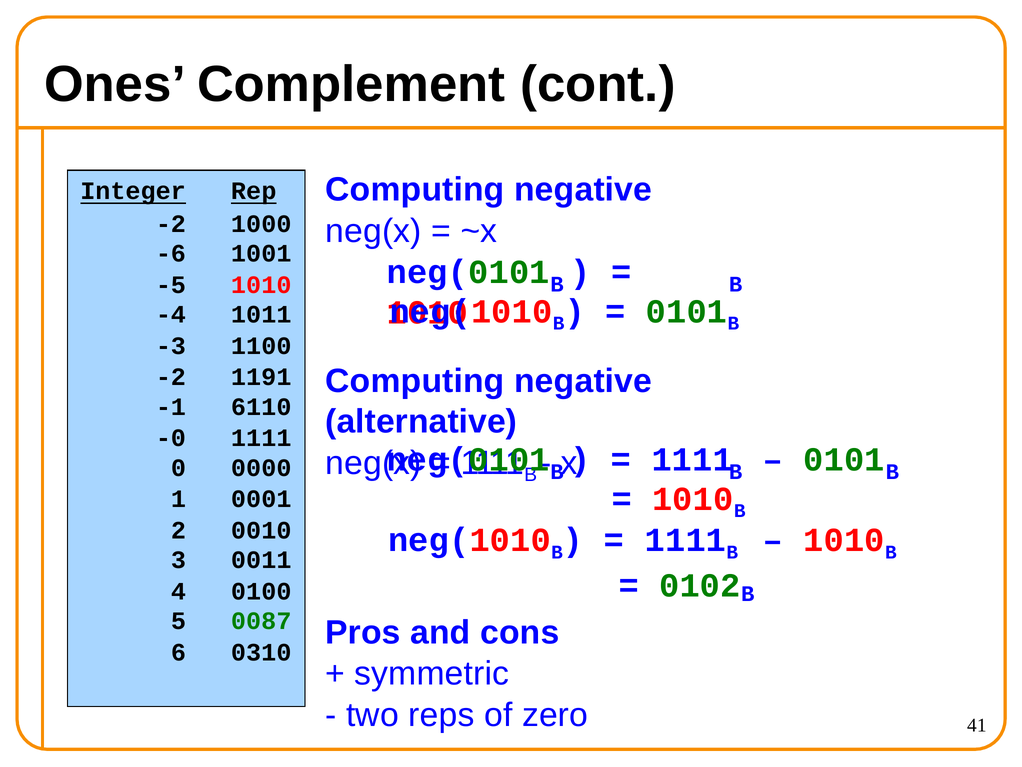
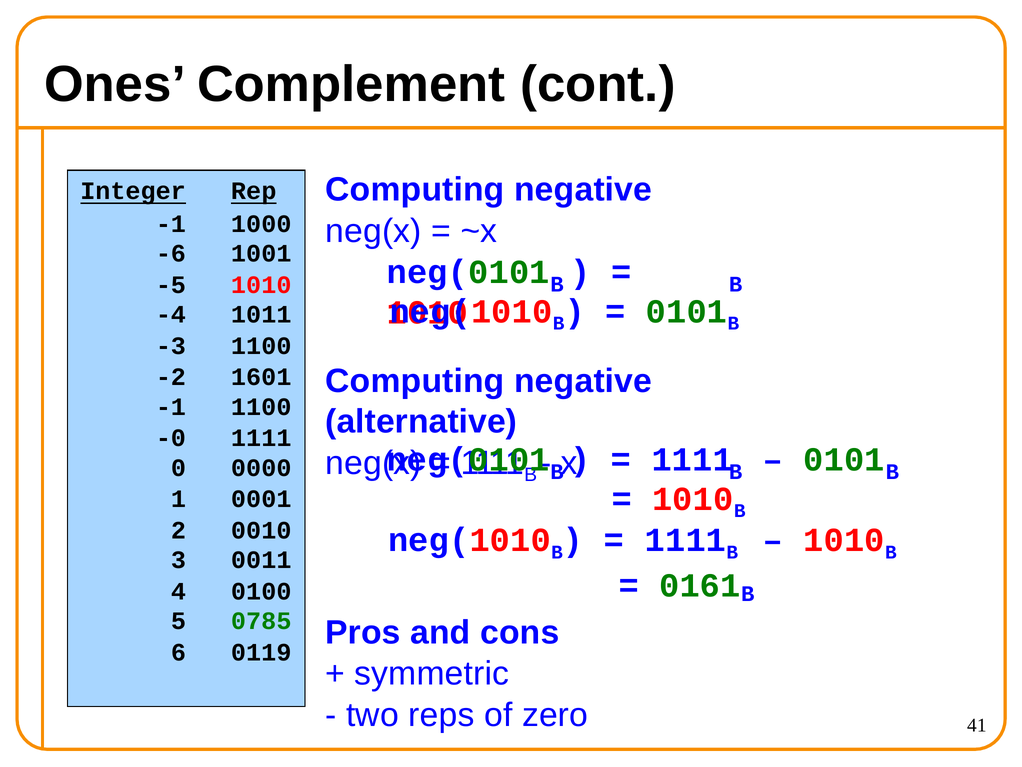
-2 at (171, 224): -2 -> -1
1191: 1191 -> 1601
-1 6110: 6110 -> 1100
0102: 0102 -> 0161
0087: 0087 -> 0785
0310: 0310 -> 0119
